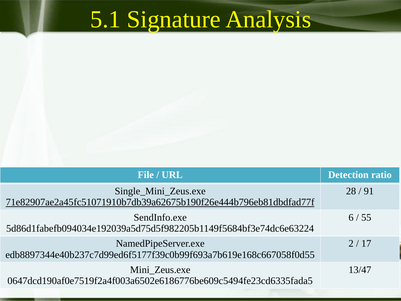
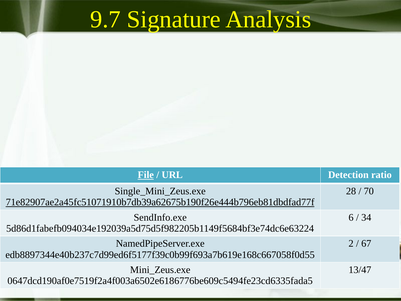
5.1: 5.1 -> 9.7
File underline: none -> present
91: 91 -> 70
55: 55 -> 34
17: 17 -> 67
